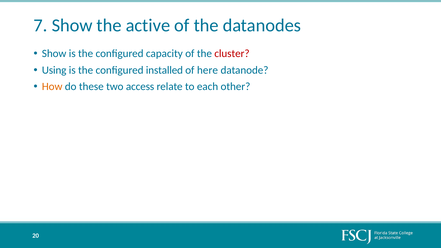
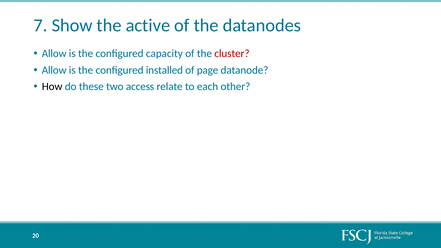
Show at (54, 54): Show -> Allow
Using at (54, 70): Using -> Allow
here: here -> page
How colour: orange -> black
